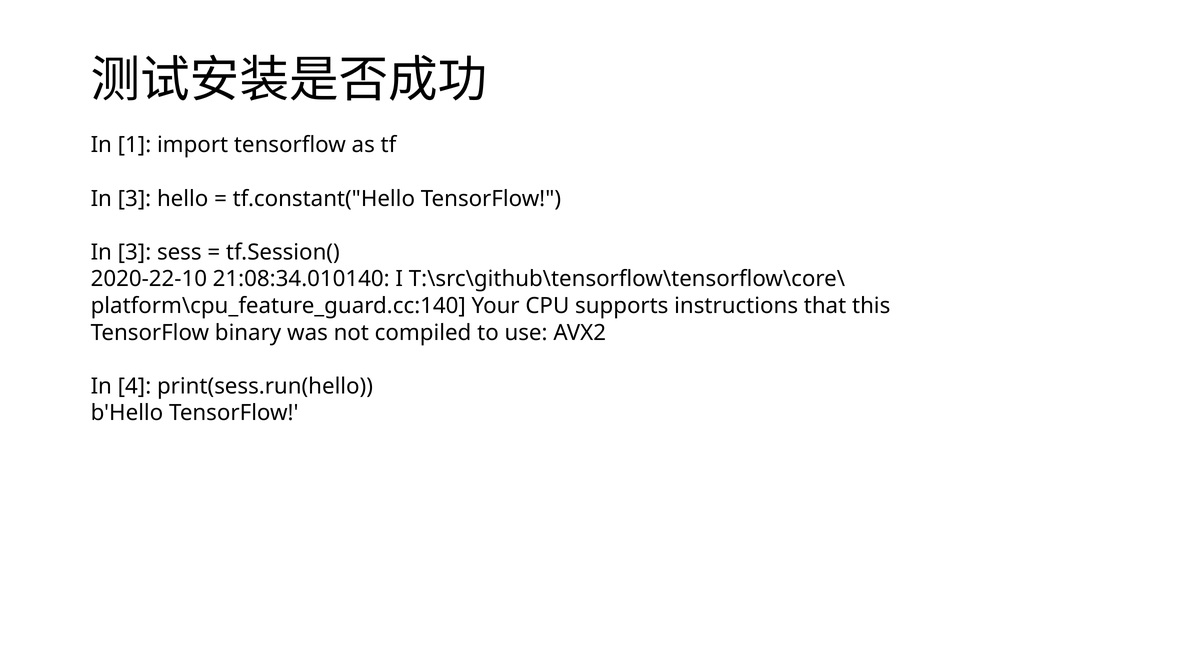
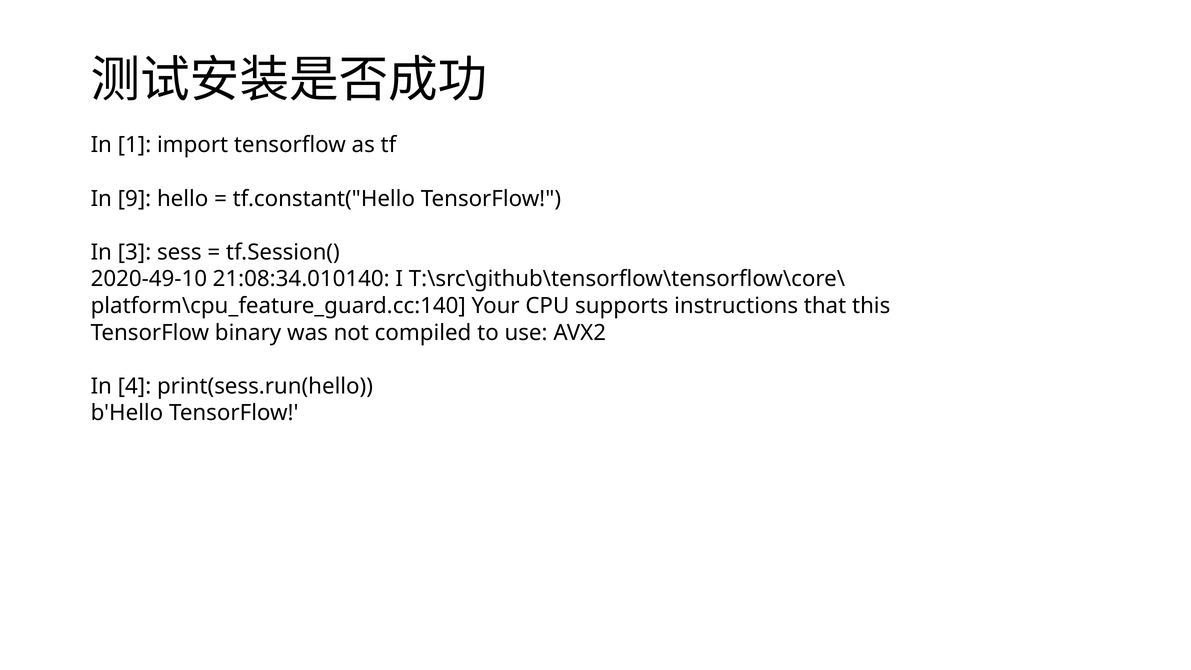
3 at (134, 199): 3 -> 9
2020-22-10: 2020-22-10 -> 2020-49-10
